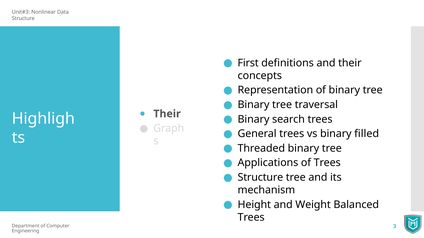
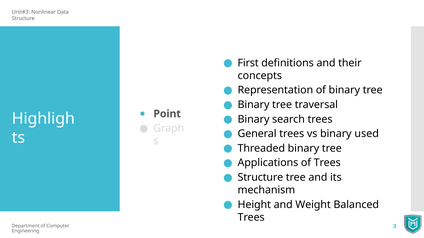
Their at (167, 114): Their -> Point
ﬁlled: ﬁlled -> used
